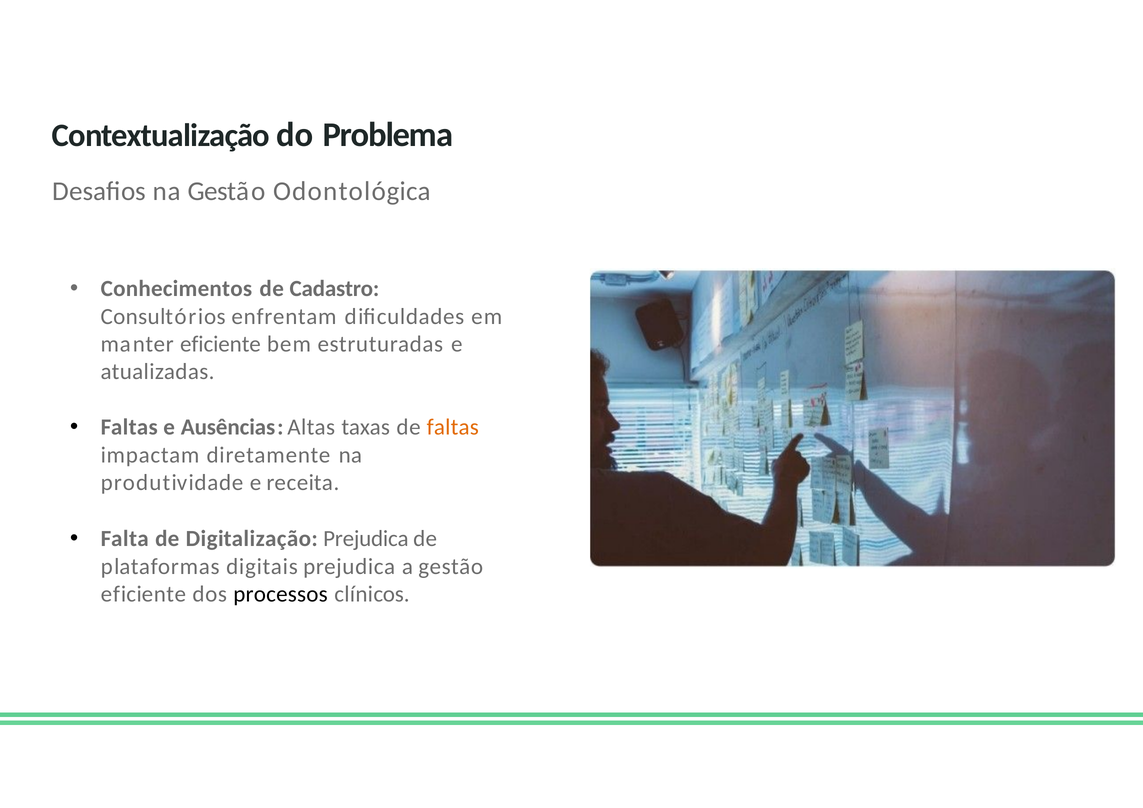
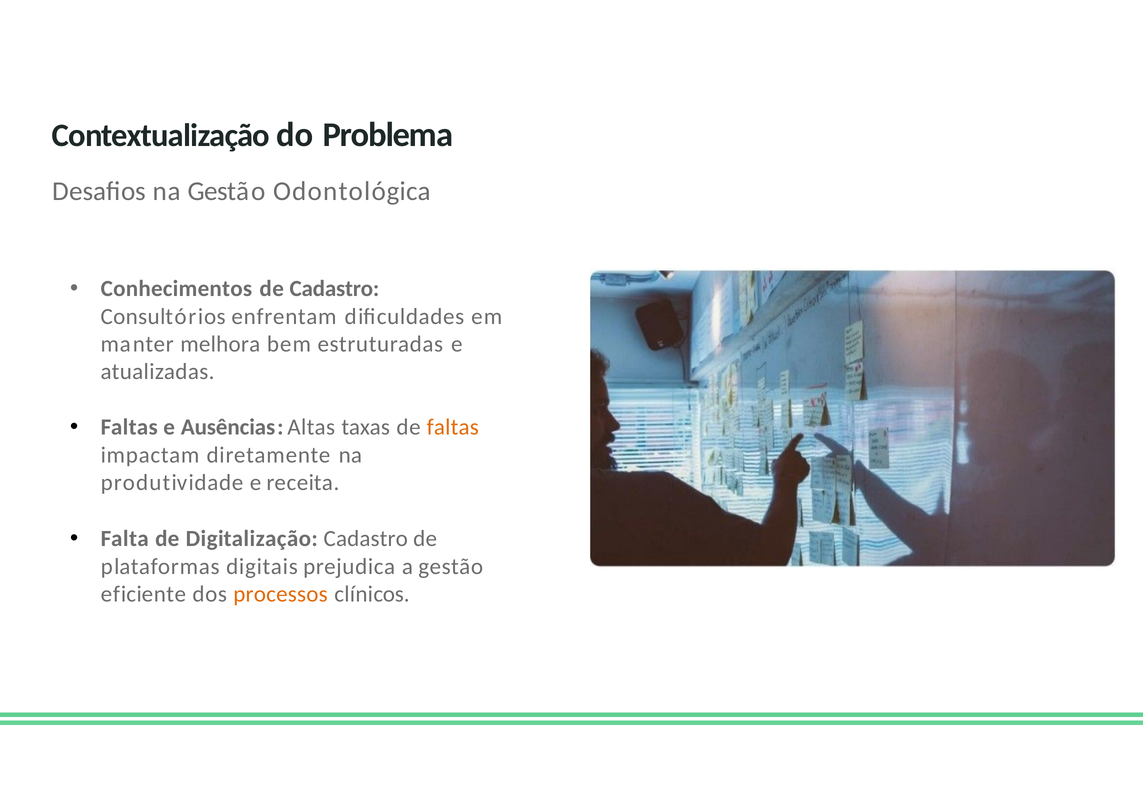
manter eficiente: eficiente -> melhora
Digitalização Prejudica: Prejudica -> Cadastro
processos colour: black -> orange
